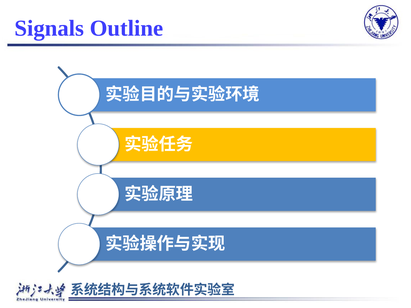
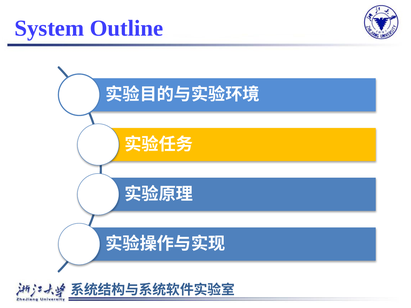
Signals: Signals -> System
